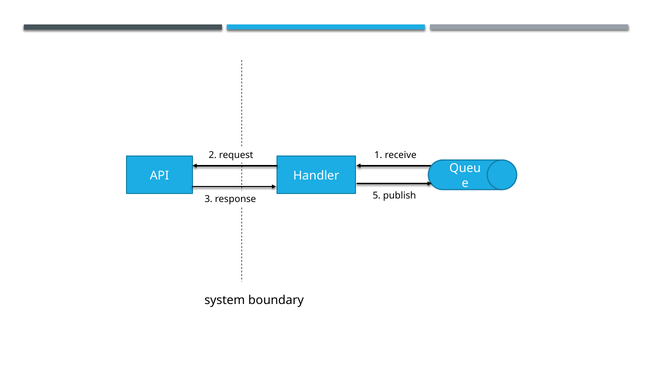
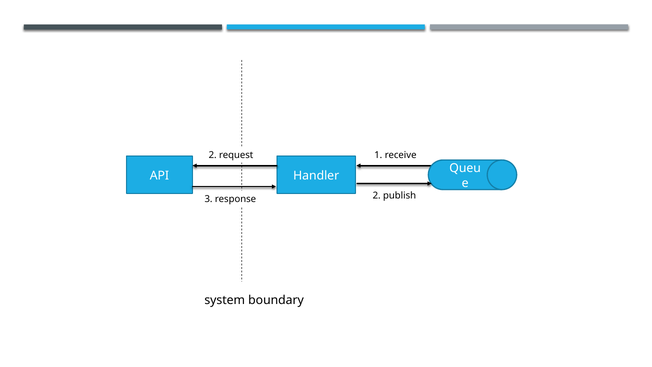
response 5: 5 -> 2
